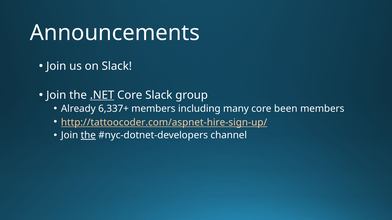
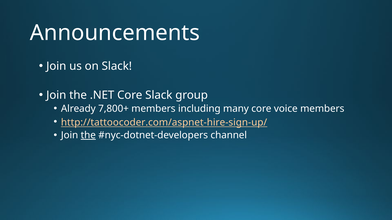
.NET underline: present -> none
6,337+: 6,337+ -> 7,800+
been: been -> voice
